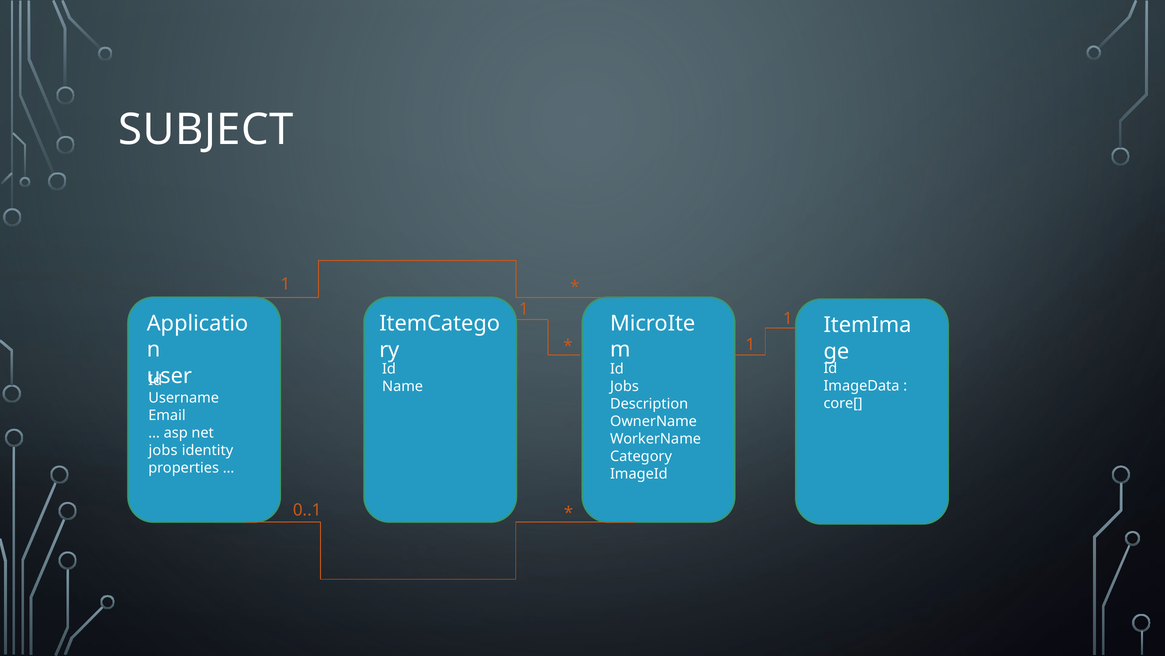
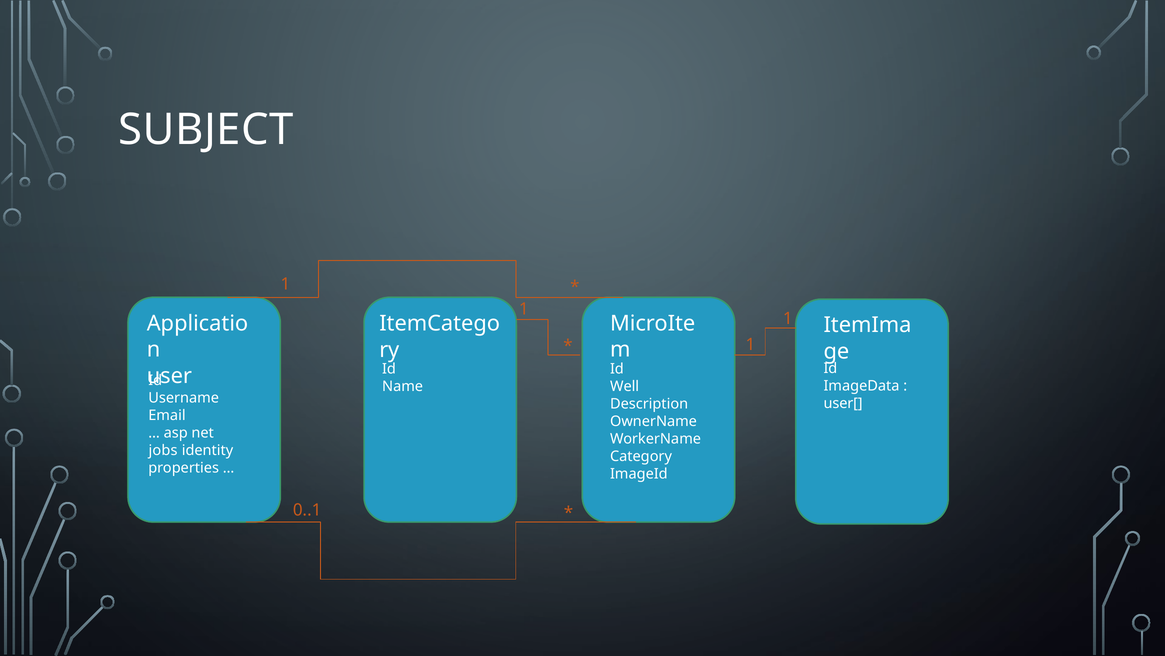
Jobs at (624, 386): Jobs -> Well
core[: core[ -> user[
